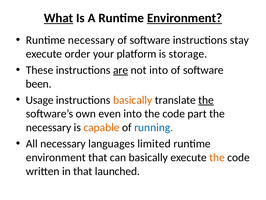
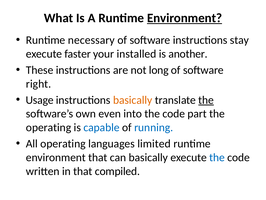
What underline: present -> none
order: order -> faster
platform: platform -> installed
storage: storage -> another
are underline: present -> none
not into: into -> long
been: been -> right
necessary at (49, 127): necessary -> operating
capable colour: orange -> blue
All necessary: necessary -> operating
the at (217, 157) colour: orange -> blue
launched: launched -> compiled
